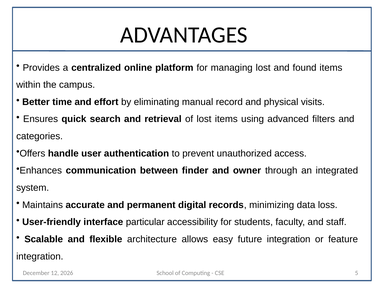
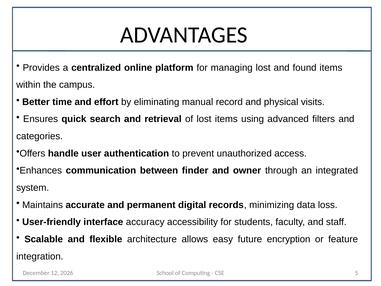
particular: particular -> accuracy
future integration: integration -> encryption
